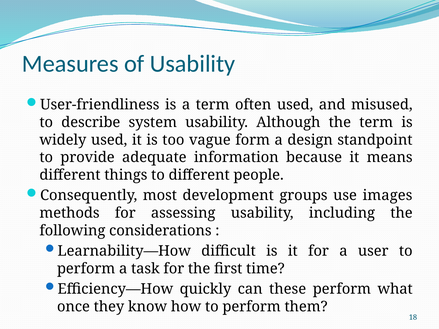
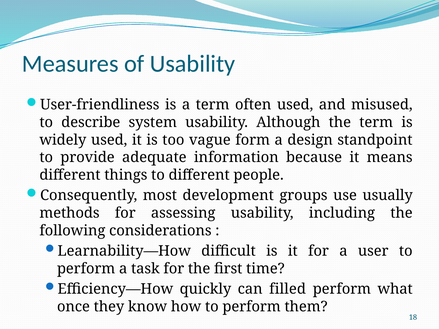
images: images -> usually
these: these -> filled
